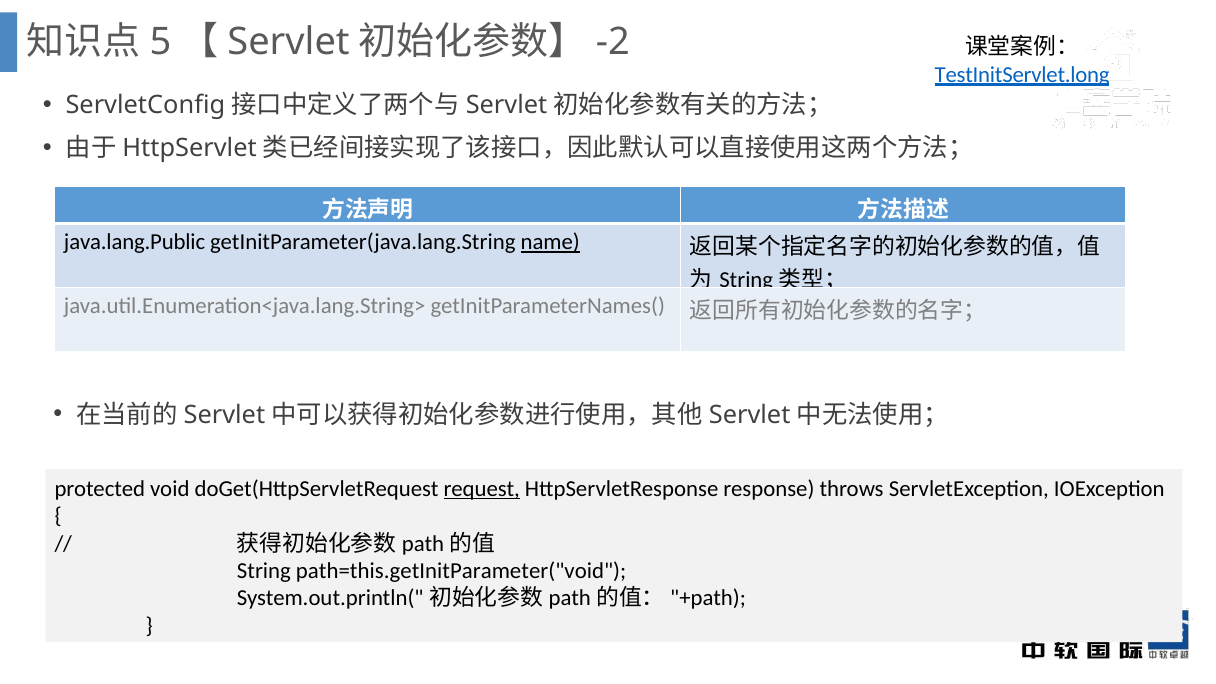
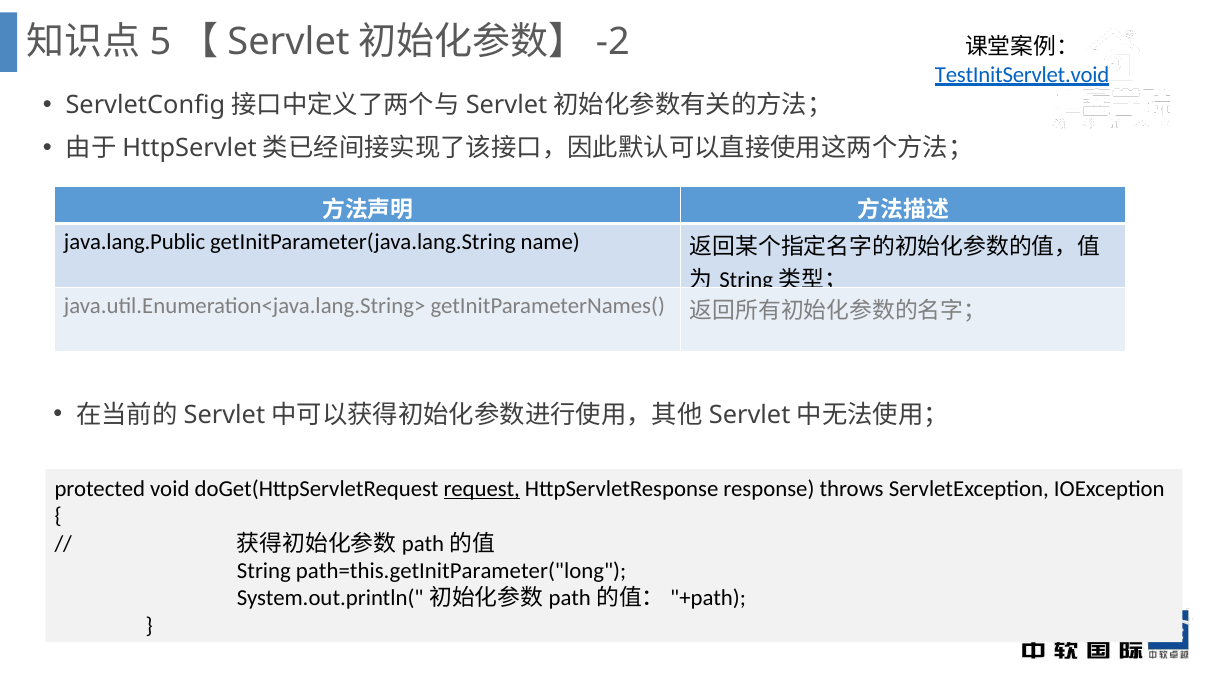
TestInitServlet.long: TestInitServlet.long -> TestInitServlet.void
name underline: present -> none
path=this.getInitParameter("void: path=this.getInitParameter("void -> path=this.getInitParameter("long
